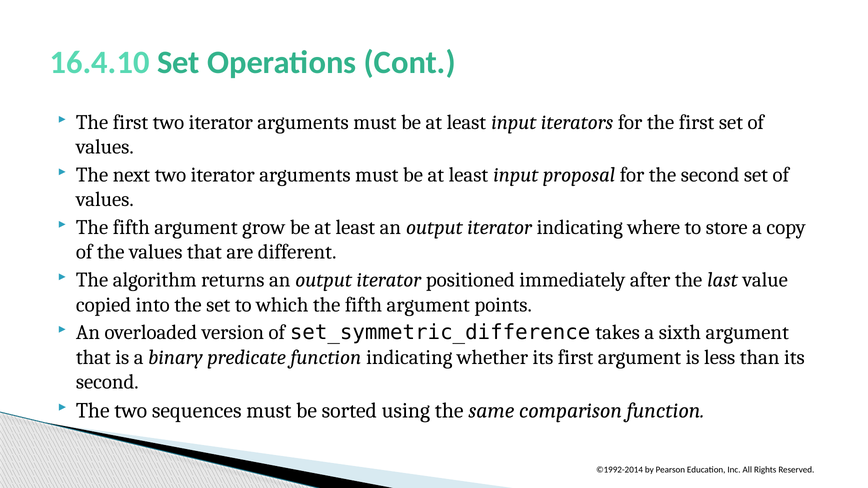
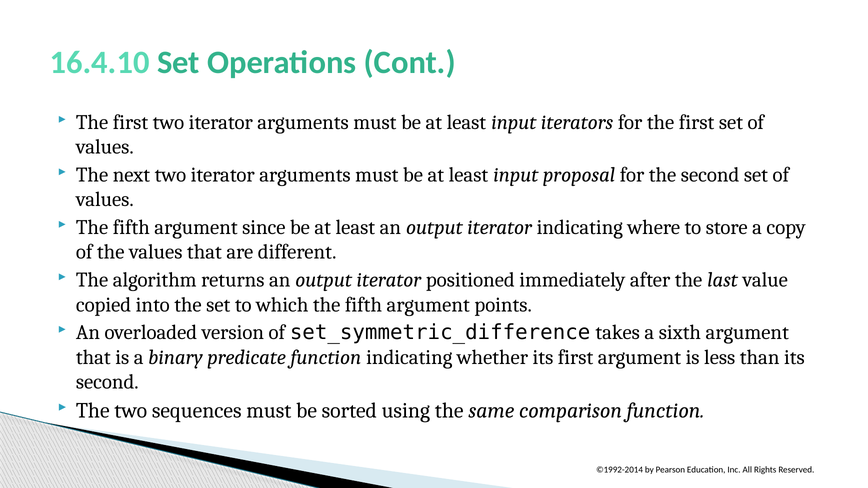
grow: grow -> since
